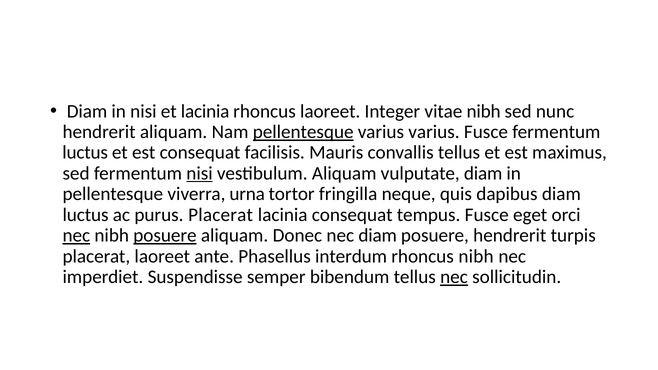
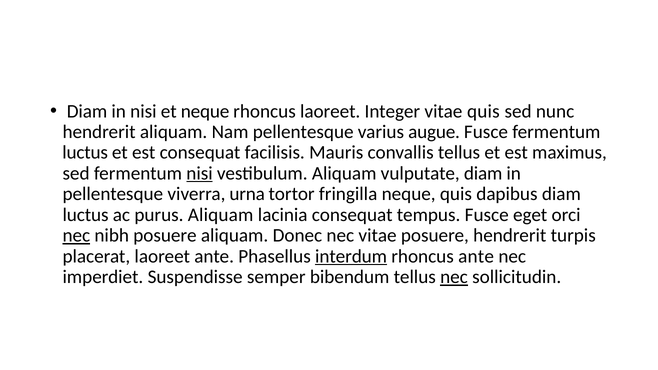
et lacinia: lacinia -> neque
vitae nibh: nibh -> quis
pellentesque at (303, 132) underline: present -> none
varius varius: varius -> augue
purus Placerat: Placerat -> Aliquam
posuere at (165, 236) underline: present -> none
nec diam: diam -> vitae
interdum underline: none -> present
rhoncus nibh: nibh -> ante
